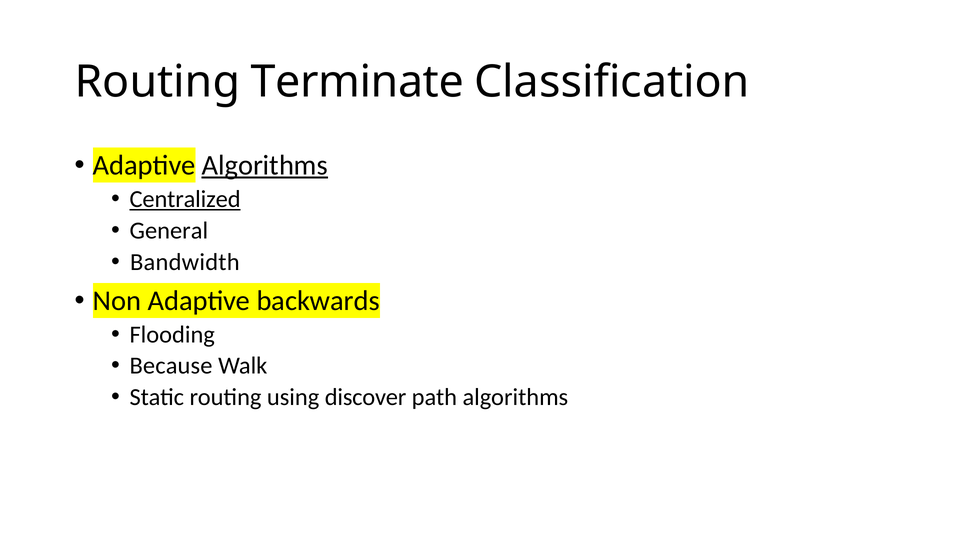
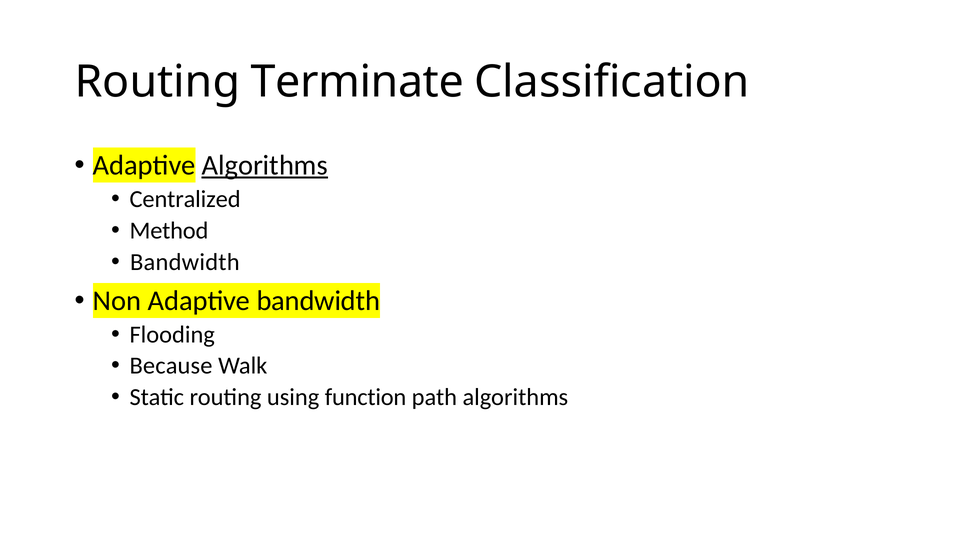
Centralized underline: present -> none
General: General -> Method
Adaptive backwards: backwards -> bandwidth
discover: discover -> function
